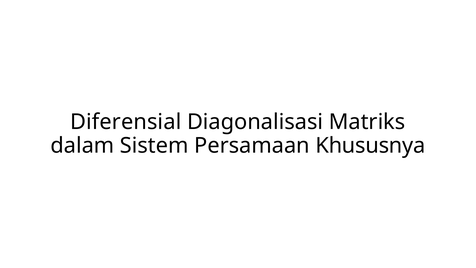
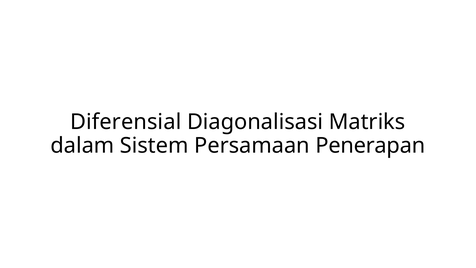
Khususnya: Khususnya -> Penerapan
